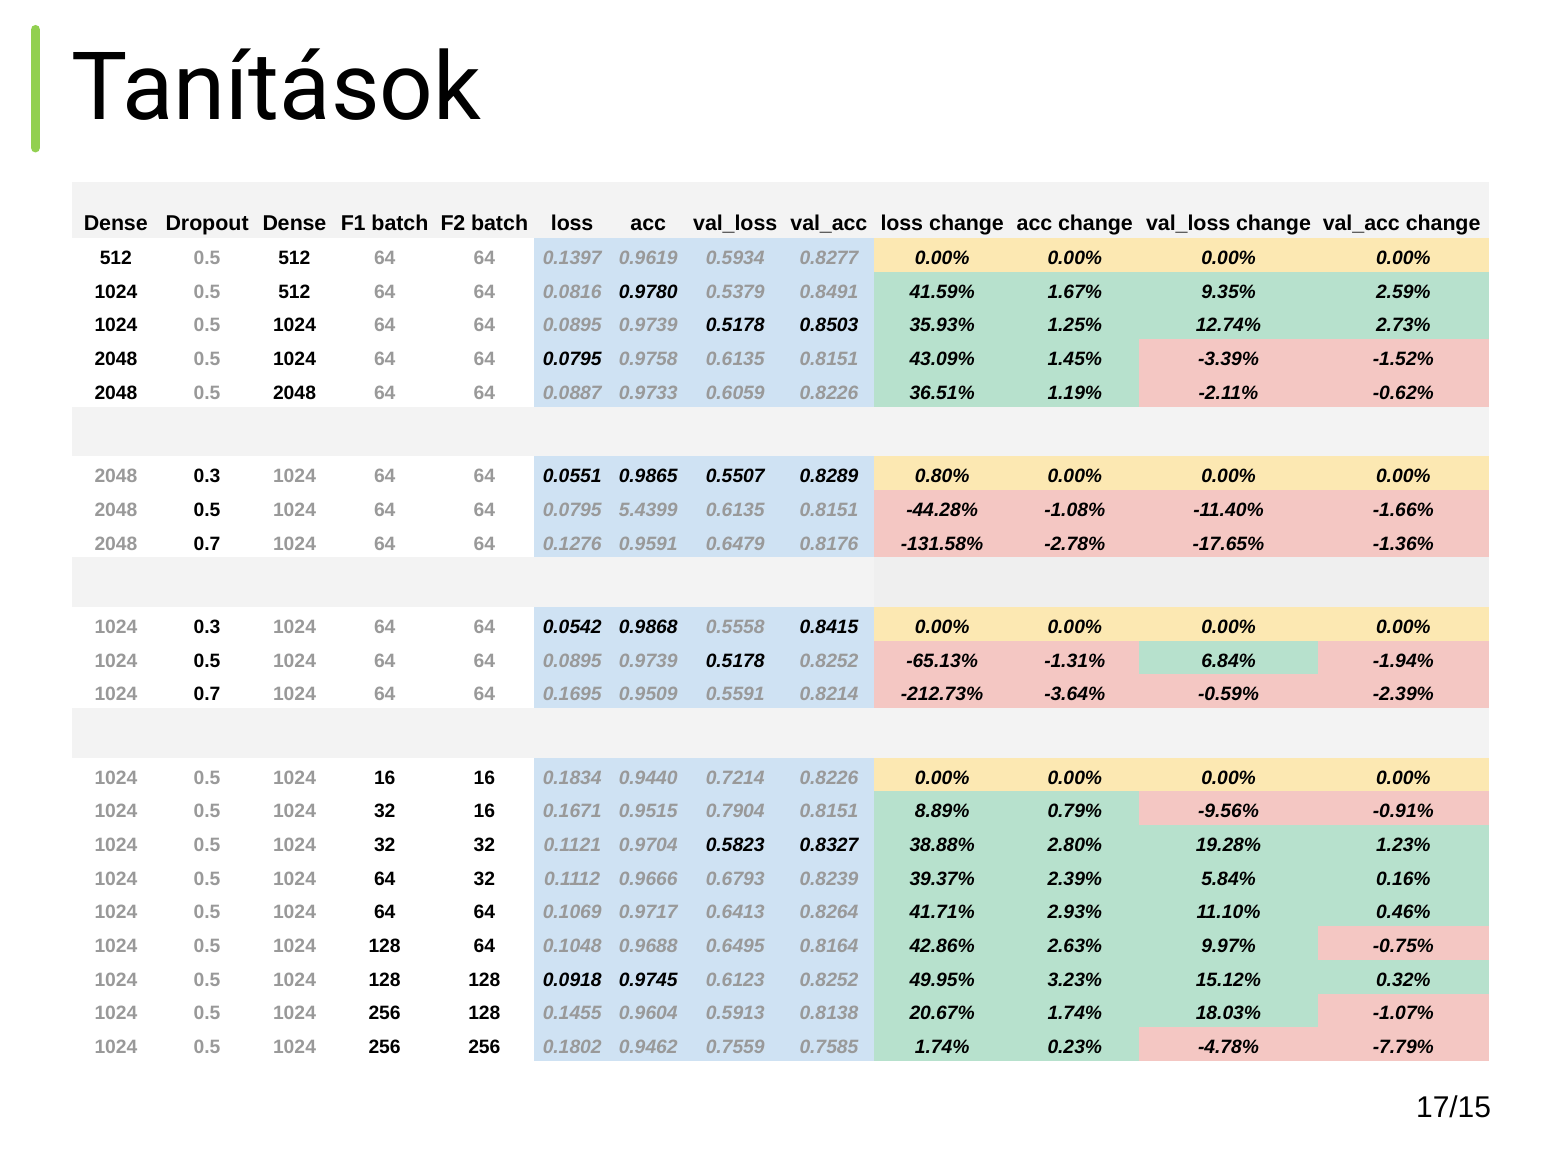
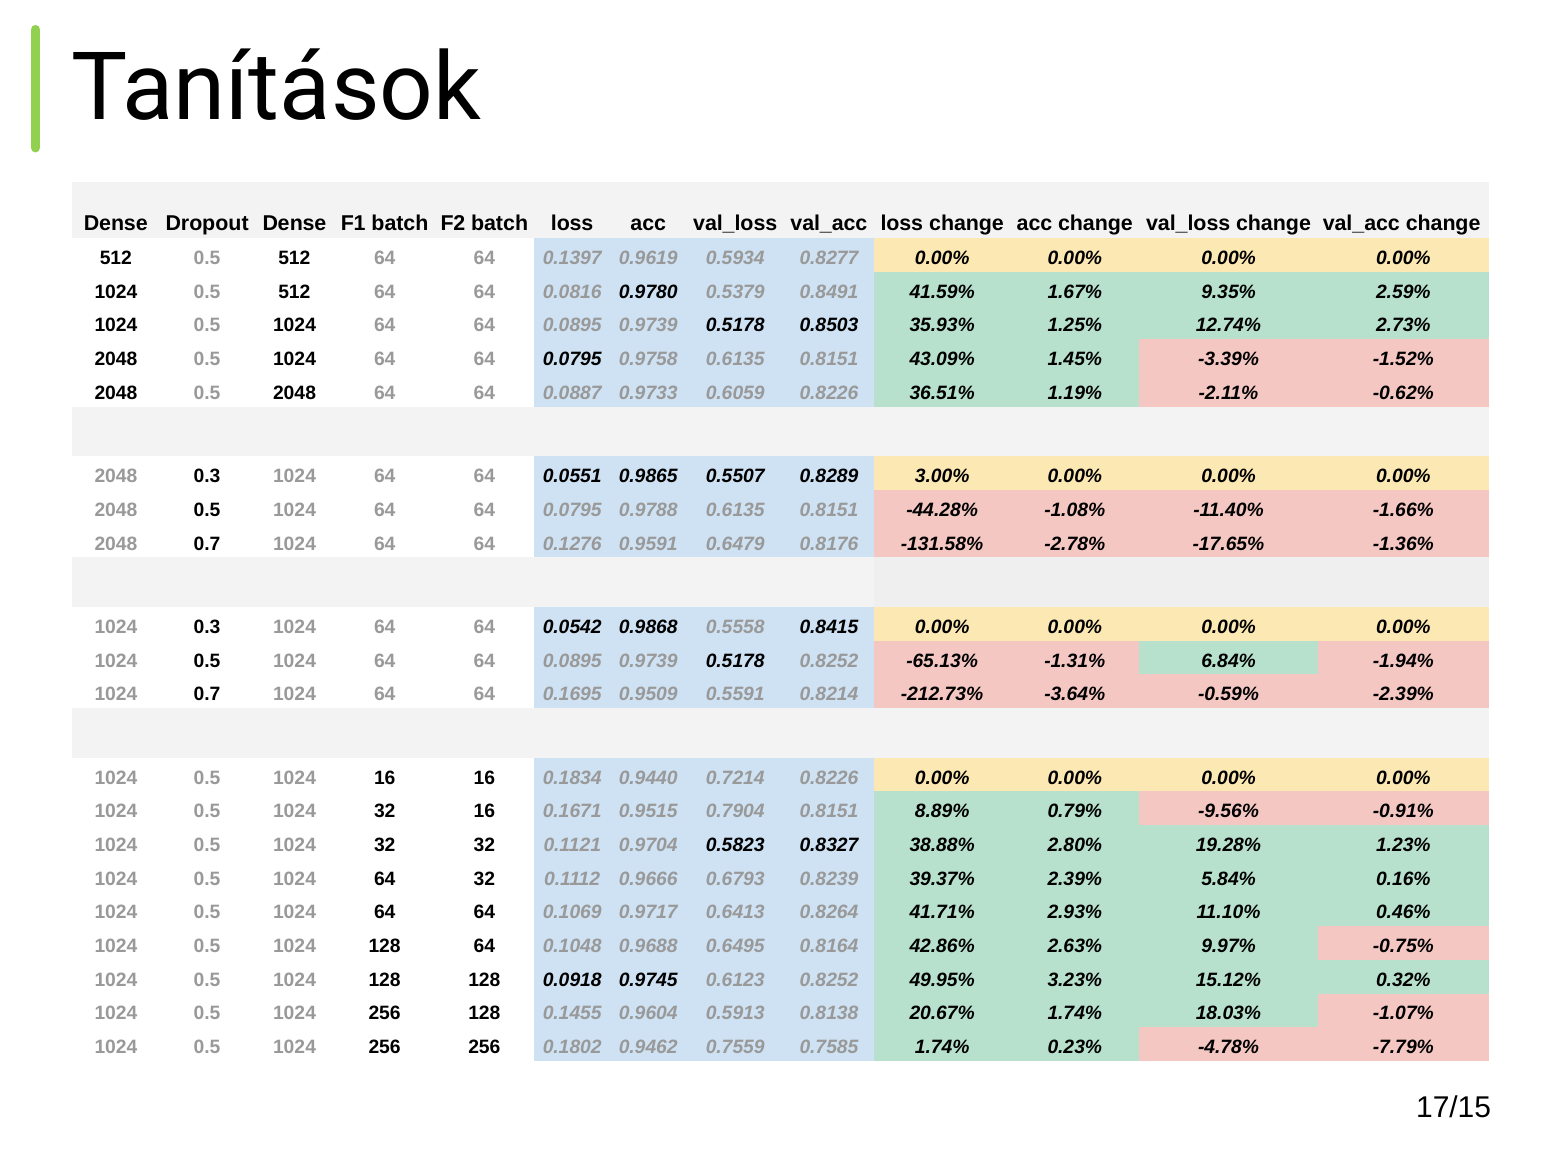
0.80%: 0.80% -> 3.00%
5.4399: 5.4399 -> 0.9788
